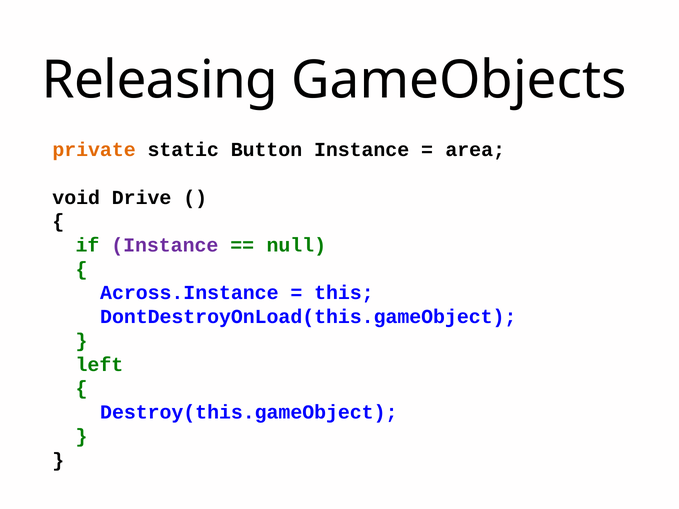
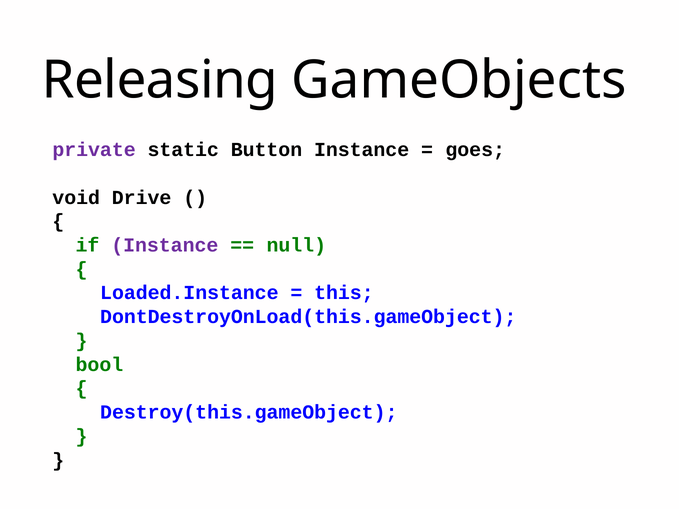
private colour: orange -> purple
area: area -> goes
Across.Instance: Across.Instance -> Loaded.Instance
left: left -> bool
